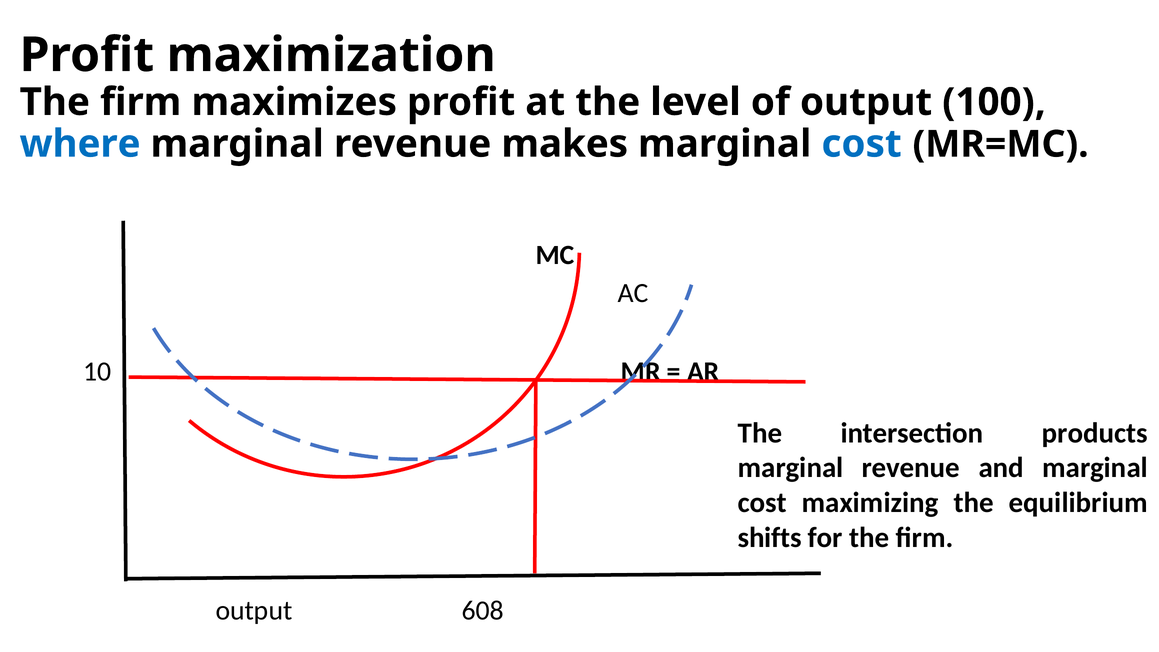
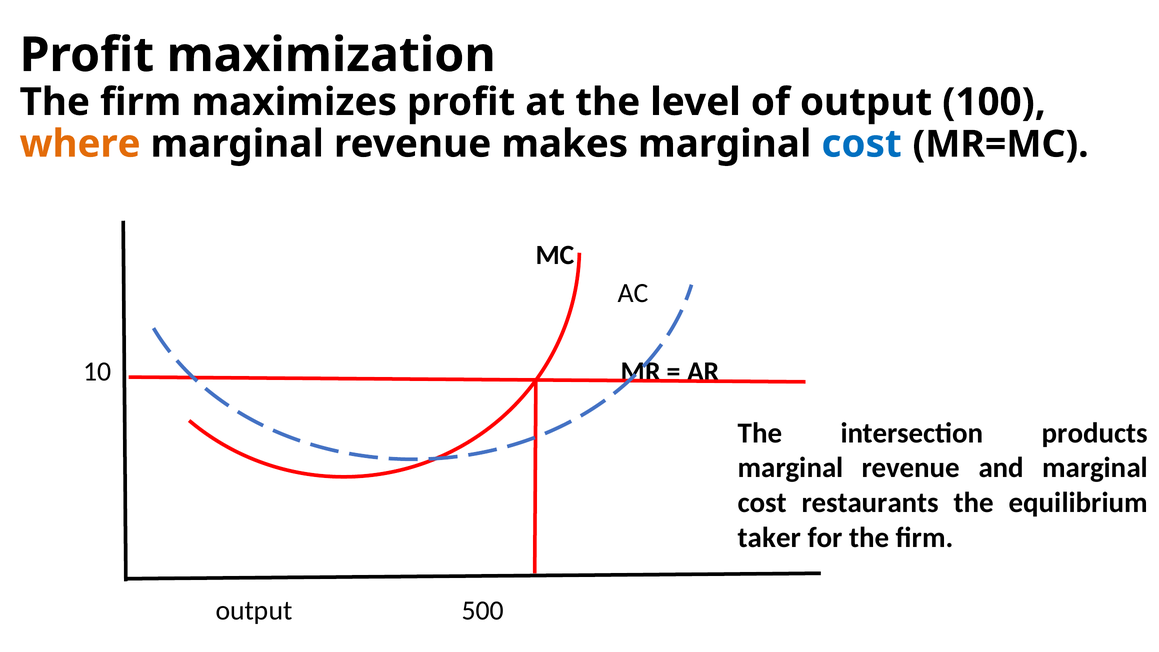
where colour: blue -> orange
maximizing: maximizing -> restaurants
shifts: shifts -> taker
608: 608 -> 500
